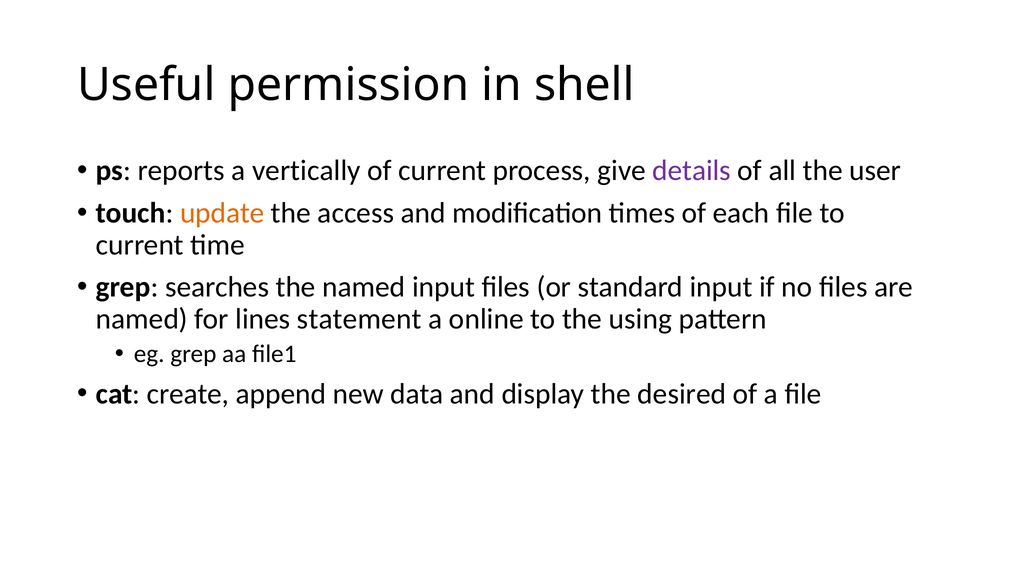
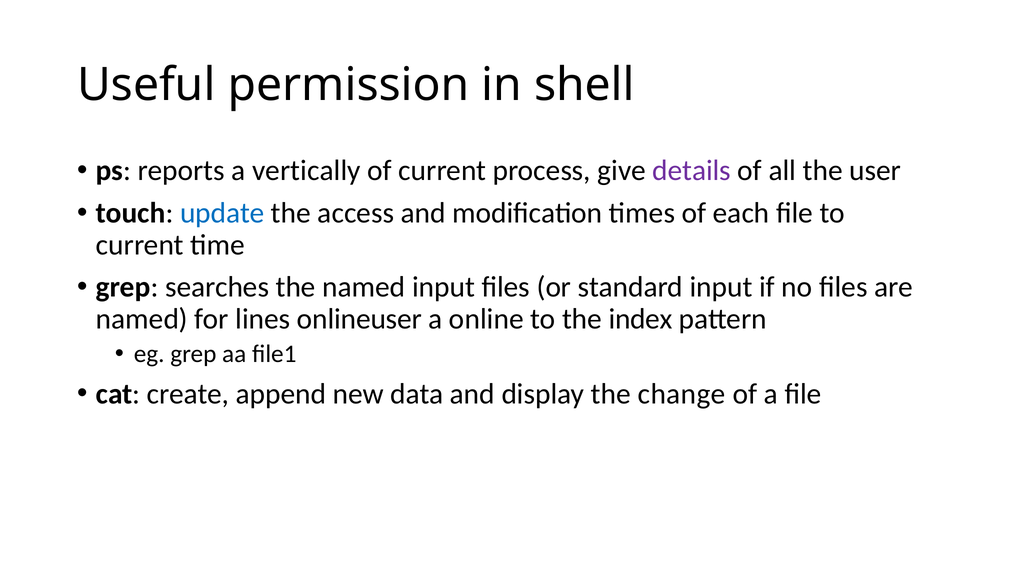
update colour: orange -> blue
statement: statement -> onlineuser
using: using -> index
desired: desired -> change
